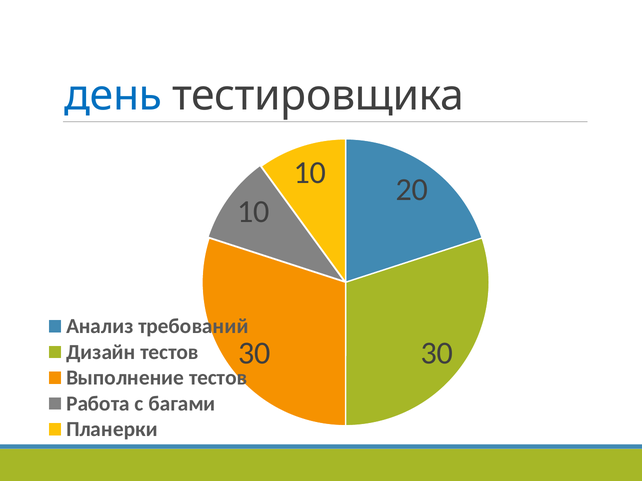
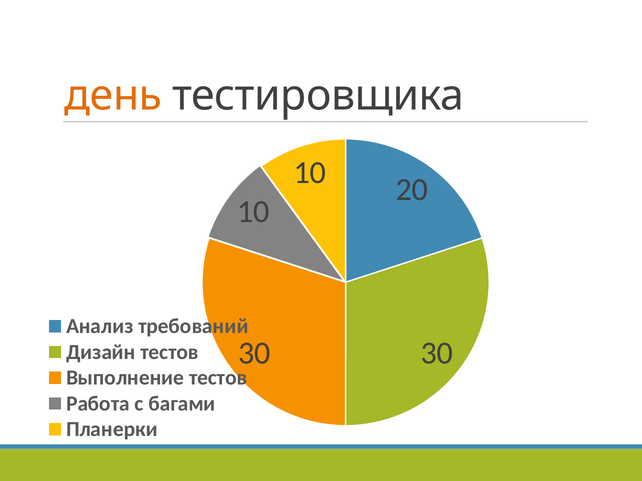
день colour: blue -> orange
